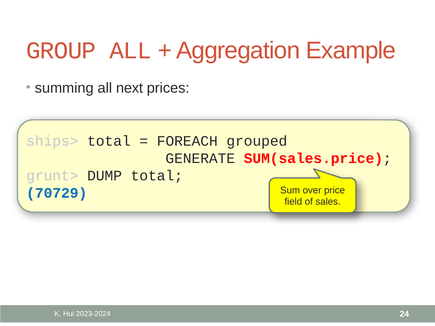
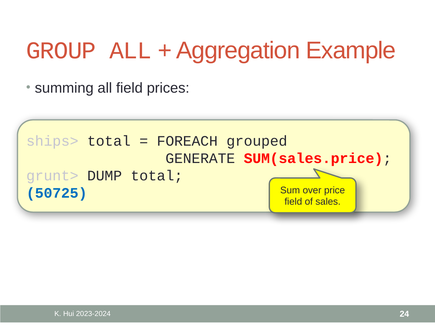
all next: next -> field
70729: 70729 -> 50725
